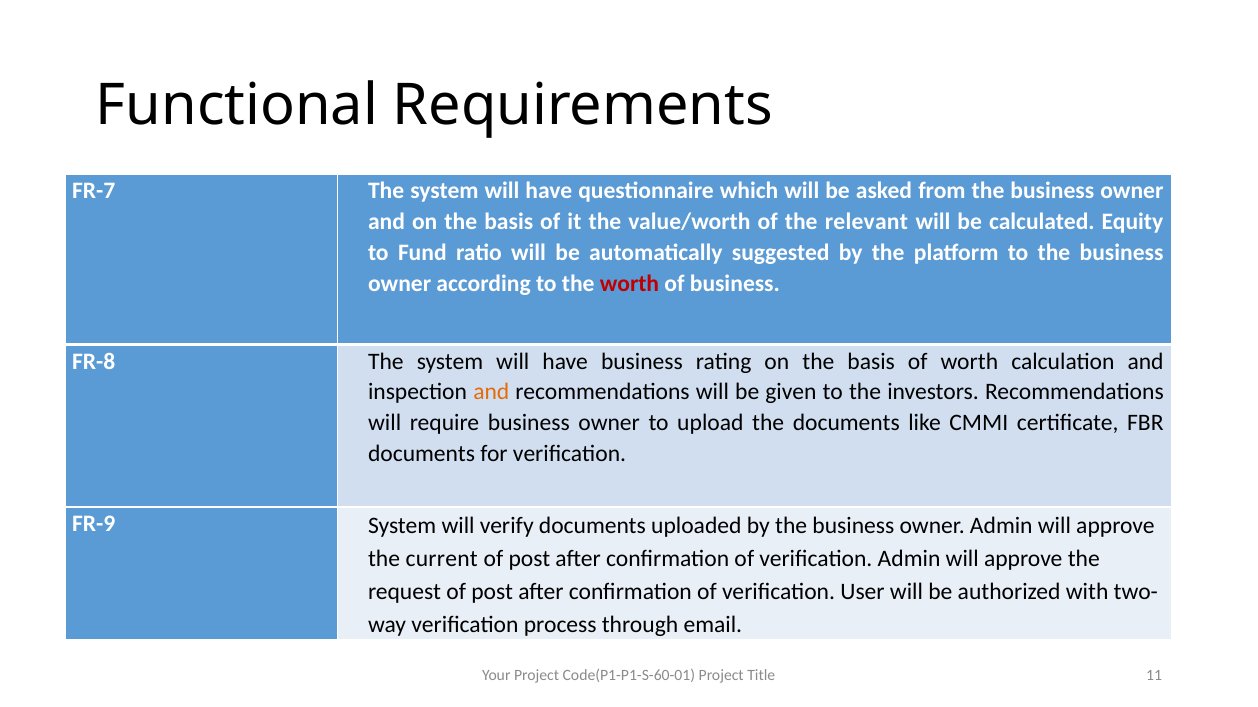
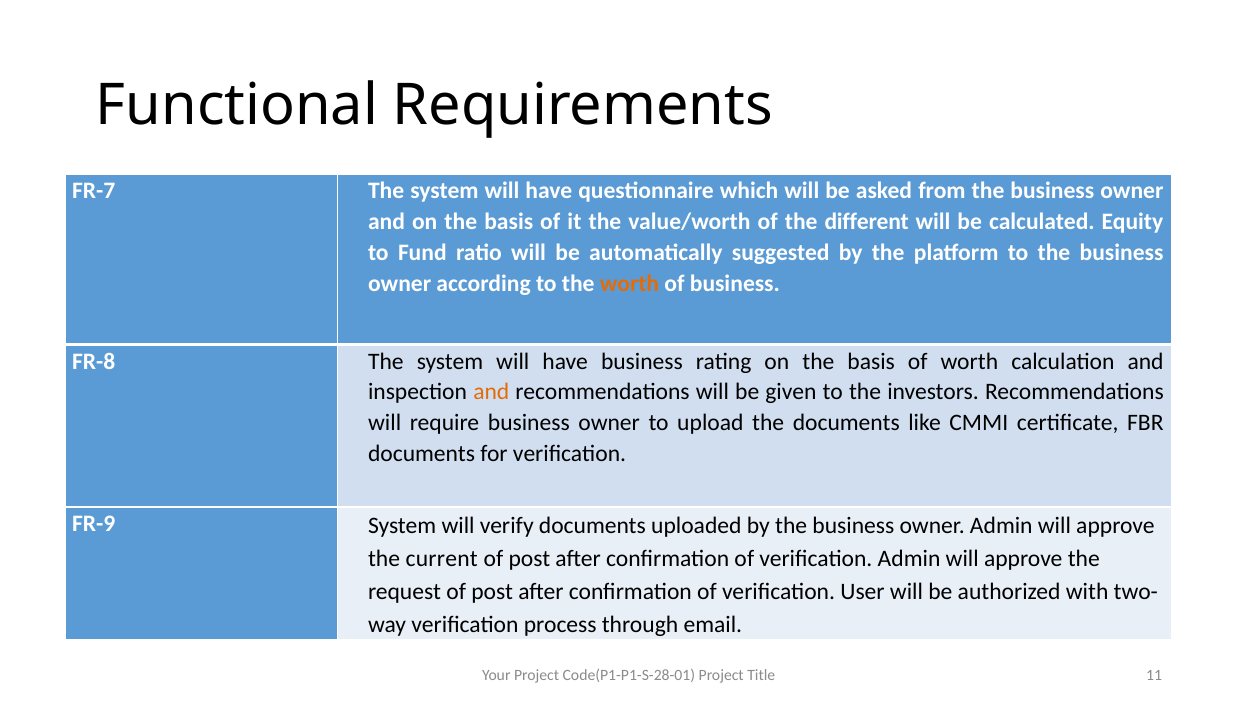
relevant: relevant -> different
worth at (630, 284) colour: red -> orange
Code(P1-P1-S-60-01: Code(P1-P1-S-60-01 -> Code(P1-P1-S-28-01
